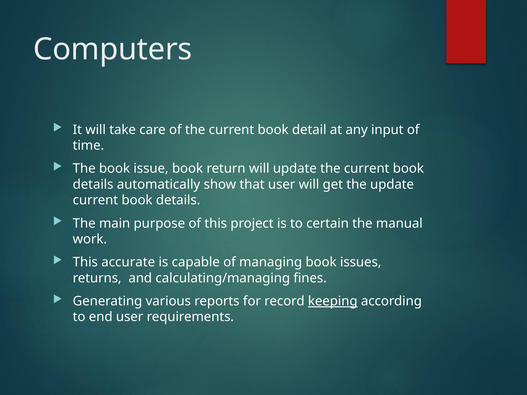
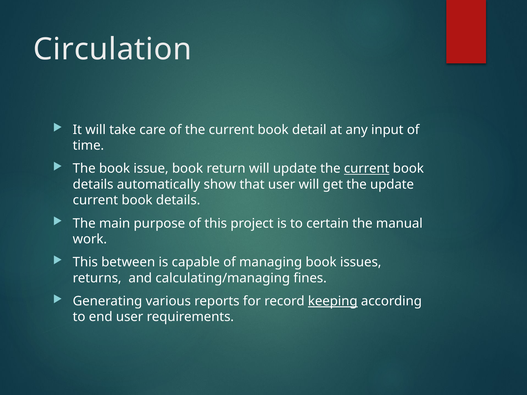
Computers: Computers -> Circulation
current at (367, 169) underline: none -> present
accurate: accurate -> between
